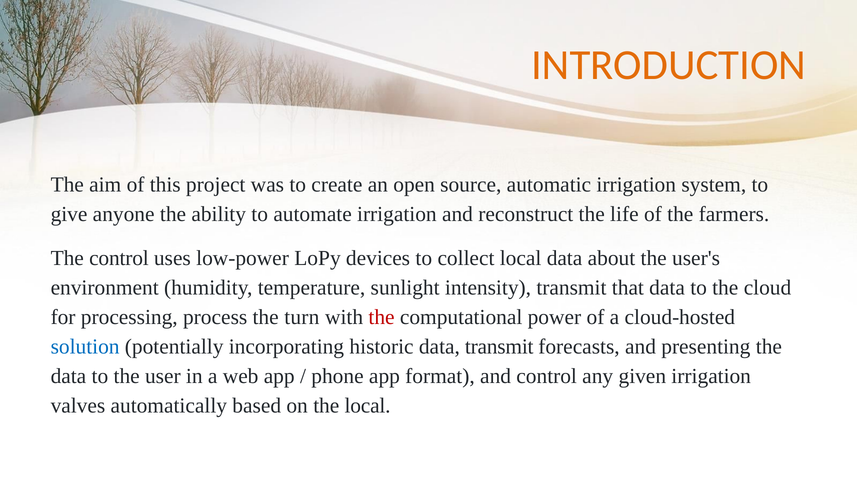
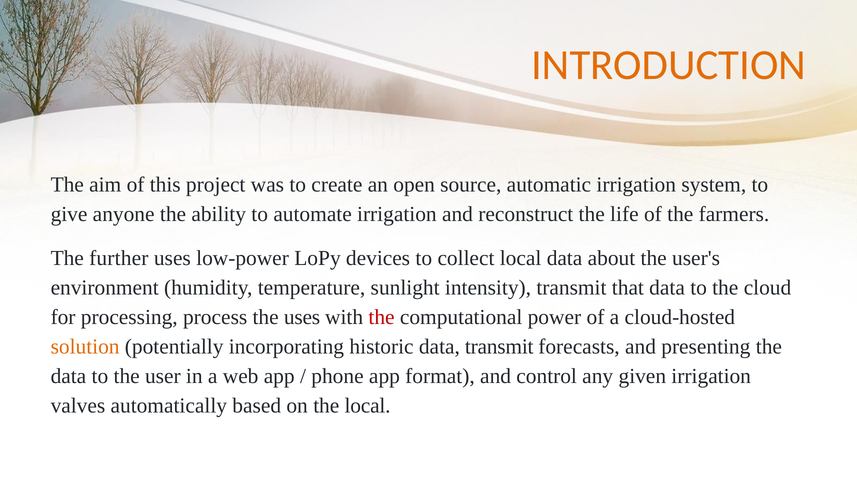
The control: control -> further
the turn: turn -> uses
solution colour: blue -> orange
